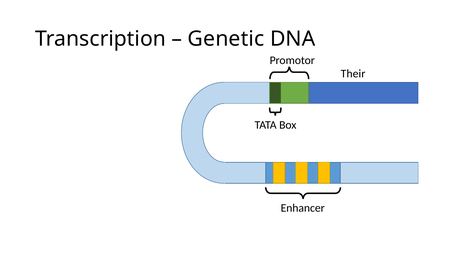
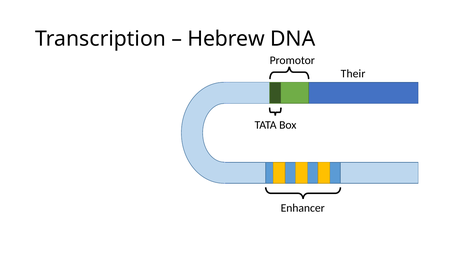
Genetic: Genetic -> Hebrew
